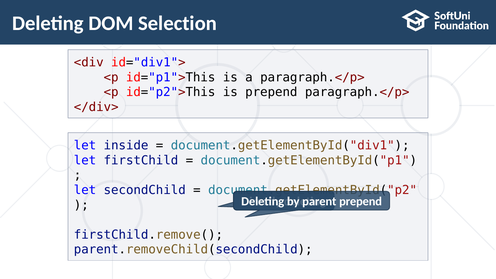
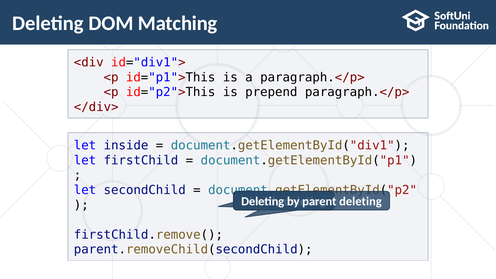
Selection: Selection -> Matching
prepend at (361, 202): prepend -> deleting
